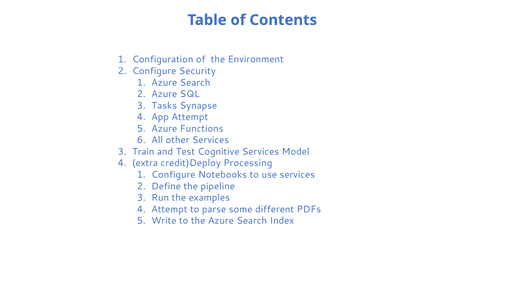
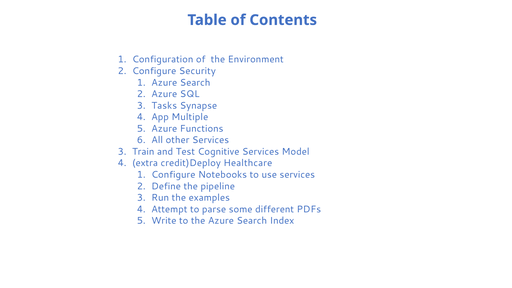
App Attempt: Attempt -> Multiple
Processing: Processing -> Healthcare
